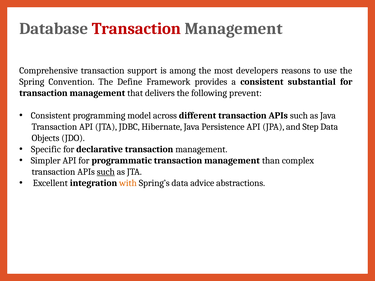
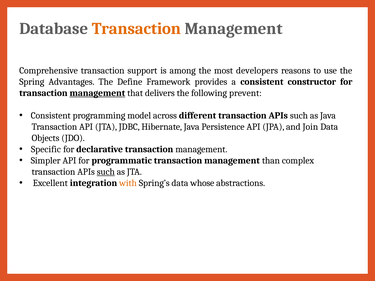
Transaction at (136, 29) colour: red -> orange
Convention: Convention -> Advantages
substantial: substantial -> constructor
management at (97, 93) underline: none -> present
Step: Step -> Join
advice: advice -> whose
